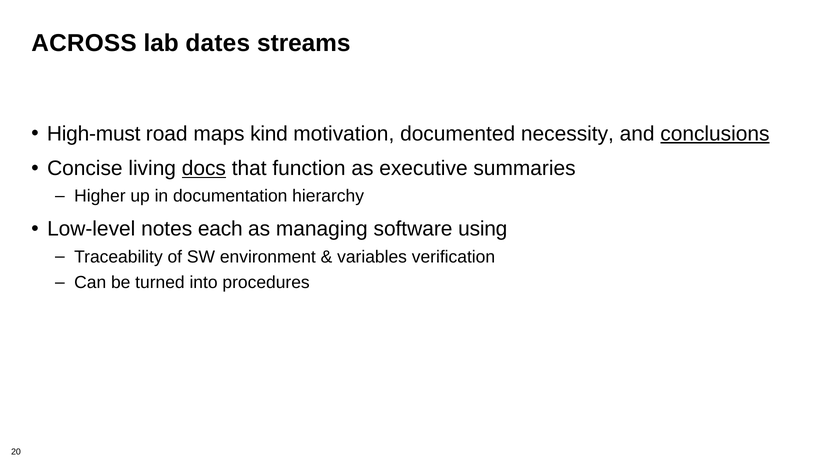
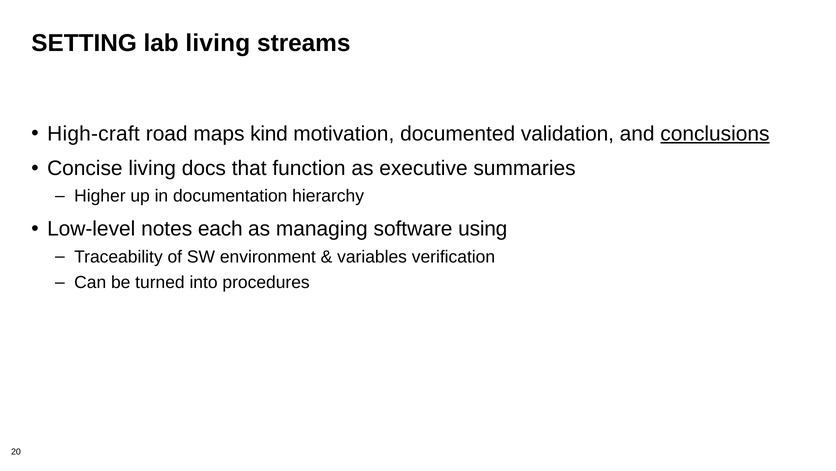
ACROSS: ACROSS -> SETTING
lab dates: dates -> living
High-must: High-must -> High-craft
necessity: necessity -> validation
docs underline: present -> none
